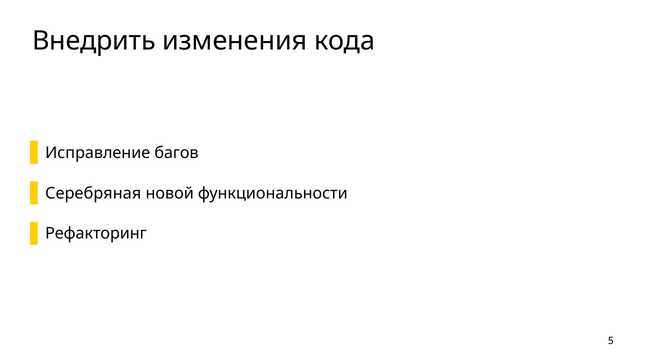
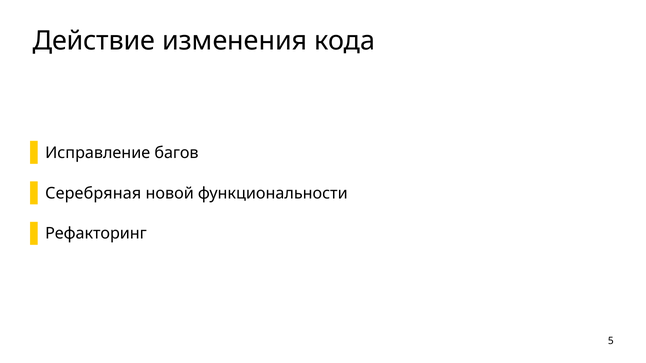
Внедрить: Внедрить -> Действие
